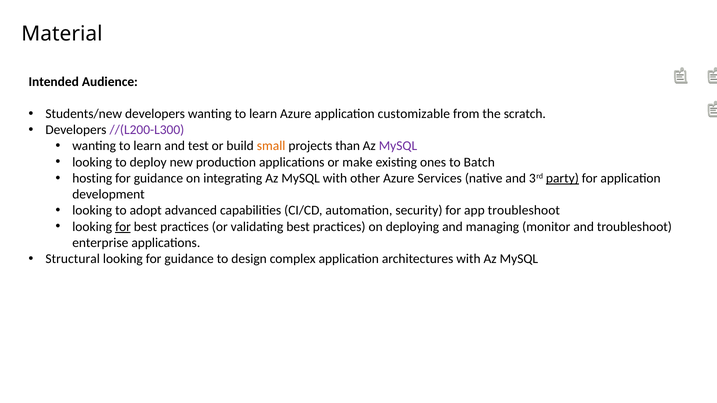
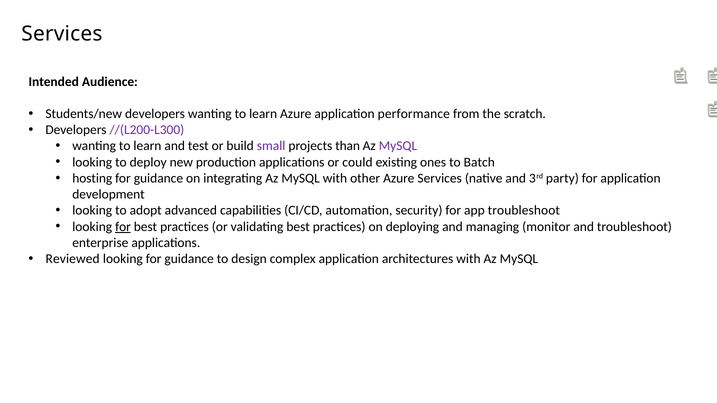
Material at (62, 34): Material -> Services
customizable: customizable -> performance
small colour: orange -> purple
make: make -> could
party underline: present -> none
Structural: Structural -> Reviewed
